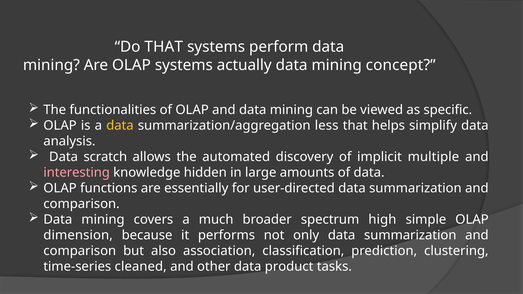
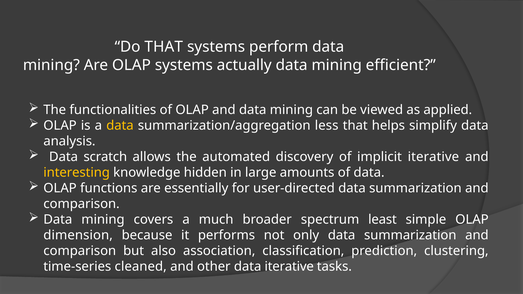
concept: concept -> efficient
specific: specific -> applied
implicit multiple: multiple -> iterative
interesting colour: pink -> yellow
high: high -> least
data product: product -> iterative
